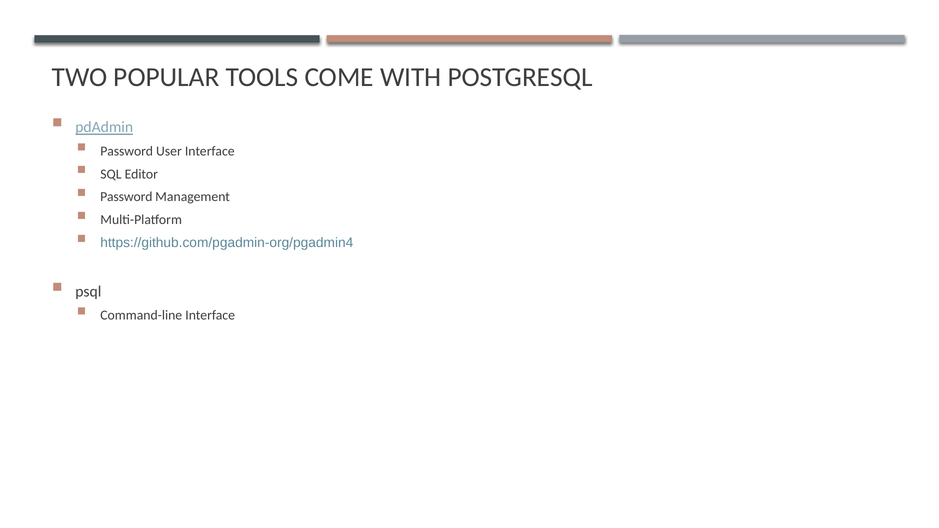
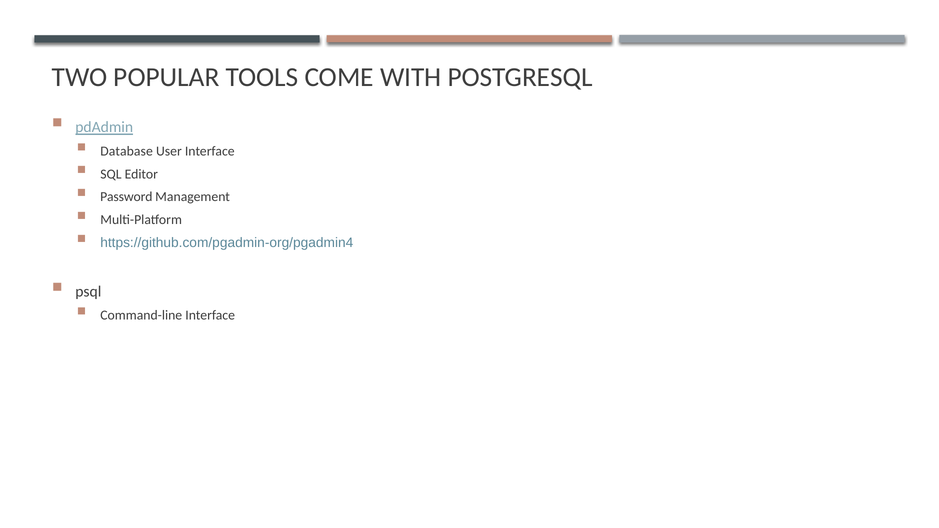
Password at (127, 151): Password -> Database
